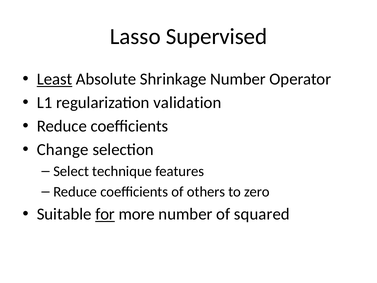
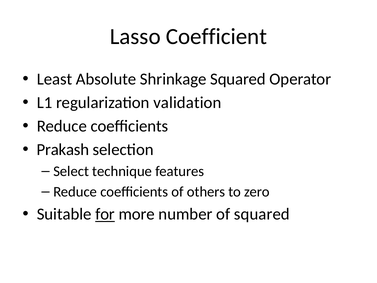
Supervised: Supervised -> Coefficient
Least underline: present -> none
Shrinkage Number: Number -> Squared
Change: Change -> Prakash
